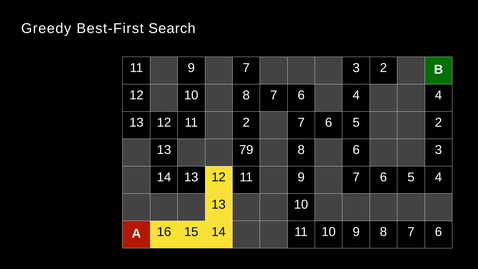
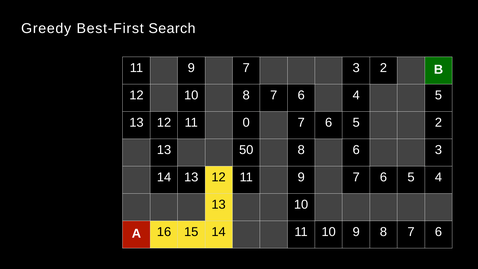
4 4: 4 -> 5
11 2: 2 -> 0
79: 79 -> 50
